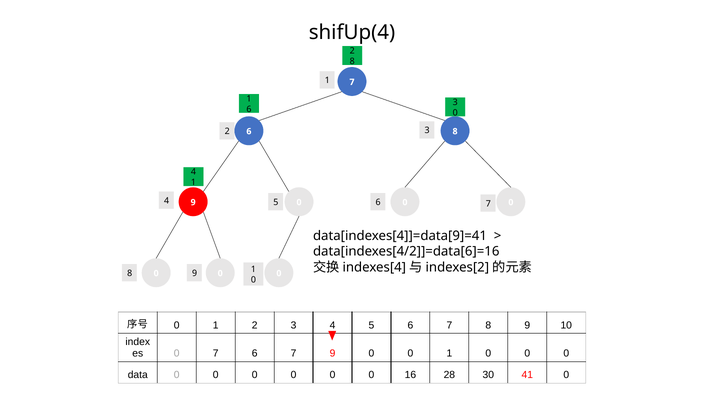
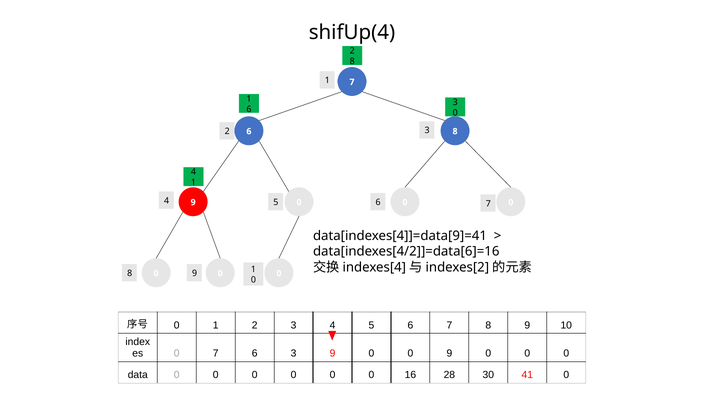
7 6 7: 7 -> 3
9 0 0 1: 1 -> 9
